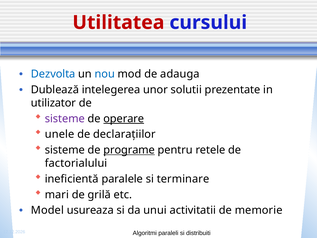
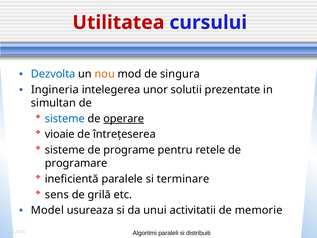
nou colour: blue -> orange
adauga: adauga -> singura
Dublează: Dublează -> Ingineria
utilizator: utilizator -> simultan
sisteme at (65, 119) colour: purple -> blue
unele: unele -> vioaie
declarațiilor: declarațiilor -> întrețeserea
programe underline: present -> none
factorialului: factorialului -> programare
mari: mari -> sens
